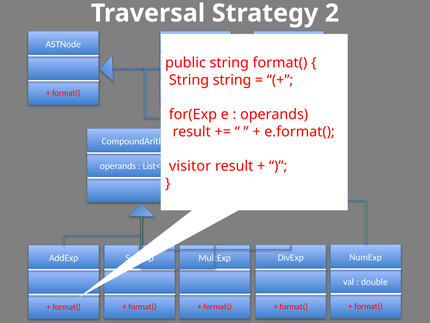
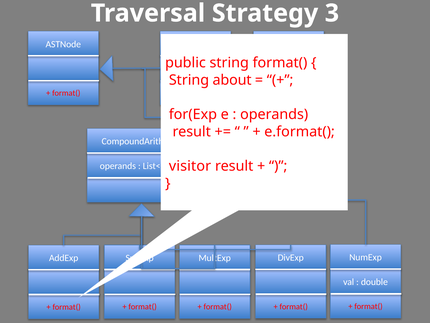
2: 2 -> 3
String string: string -> about
